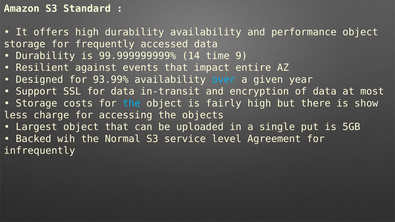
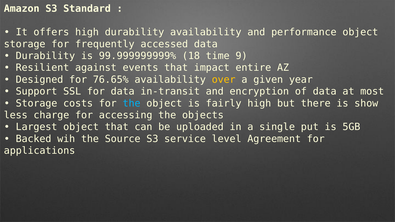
14: 14 -> 18
93.99%: 93.99% -> 76.65%
over colour: light blue -> yellow
Normal: Normal -> Source
infrequently: infrequently -> applications
